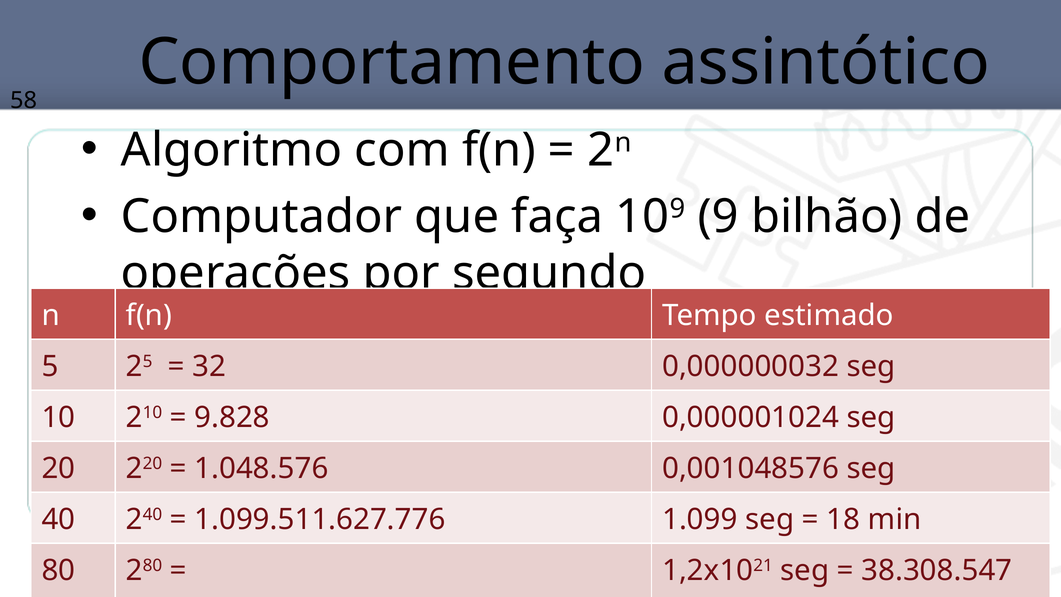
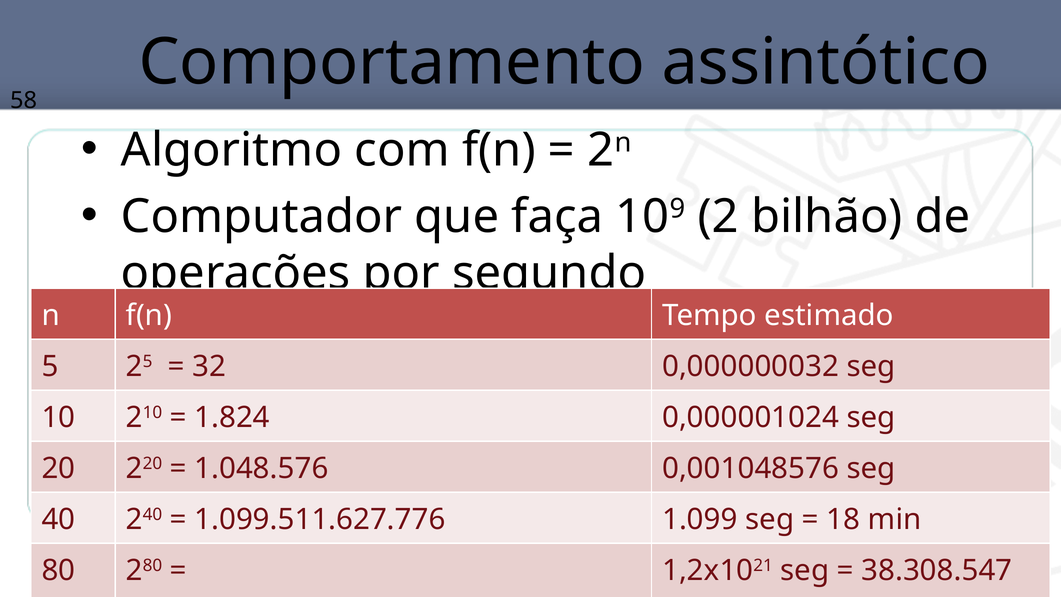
9: 9 -> 2
9.828: 9.828 -> 1.824
